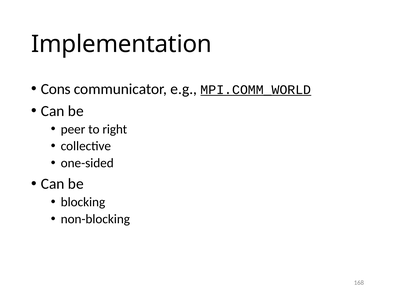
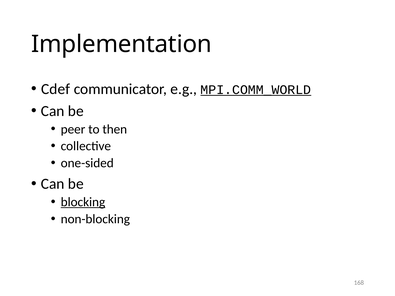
Cons: Cons -> Cdef
right: right -> then
blocking underline: none -> present
